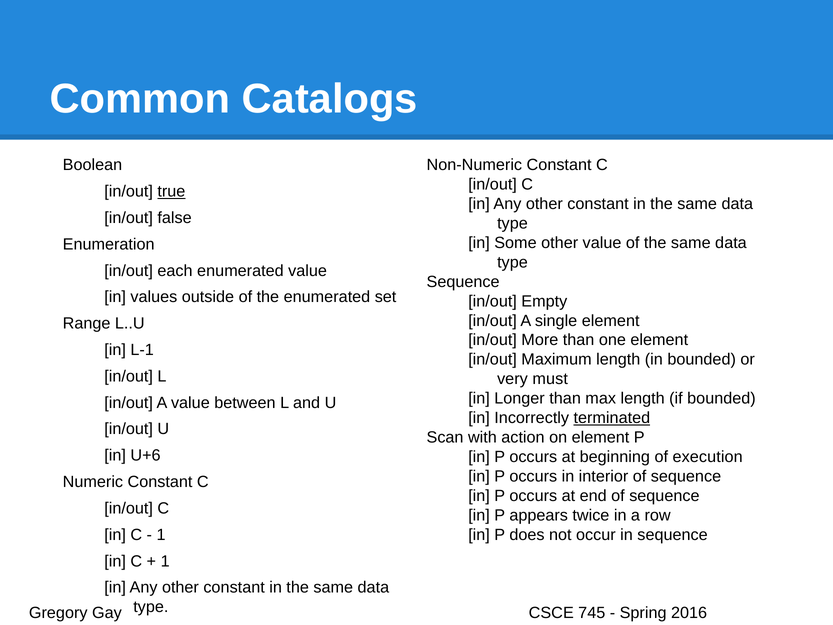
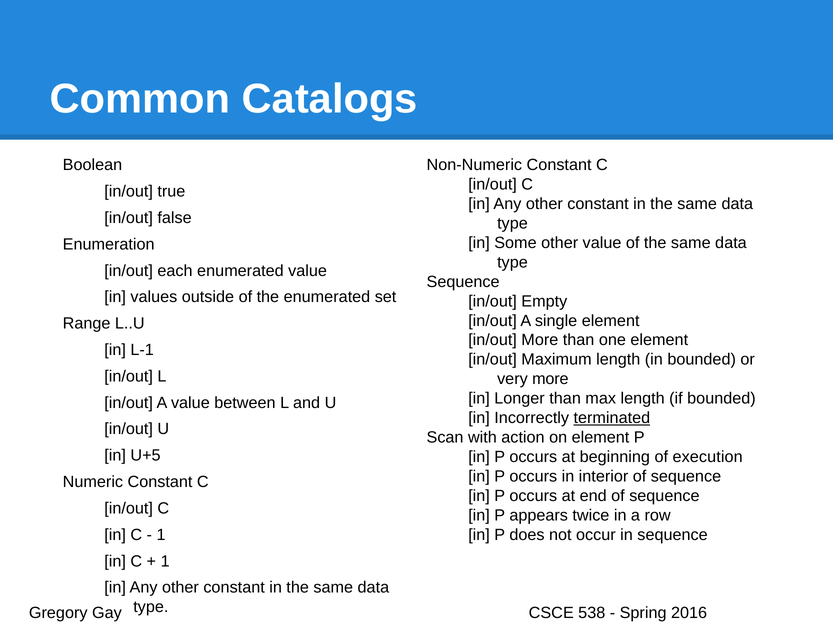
true underline: present -> none
very must: must -> more
U+6: U+6 -> U+5
745: 745 -> 538
